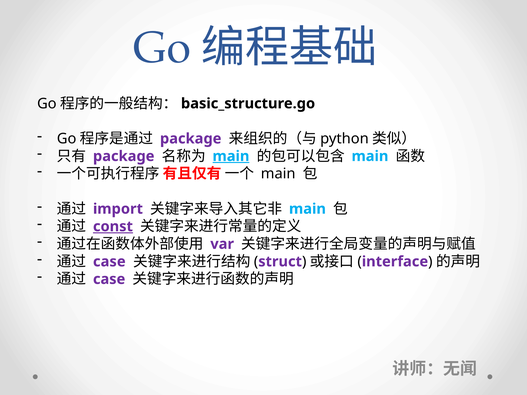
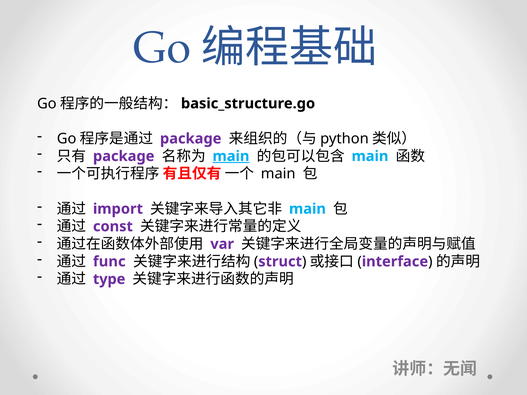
const underline: present -> none
case at (109, 262): case -> func
case at (109, 279): case -> type
